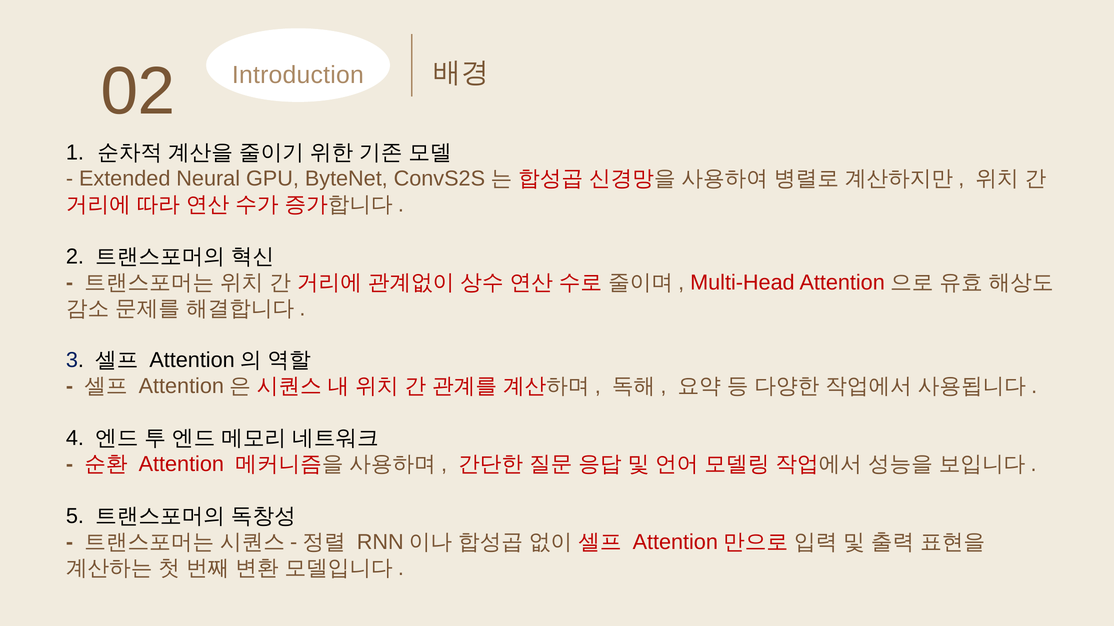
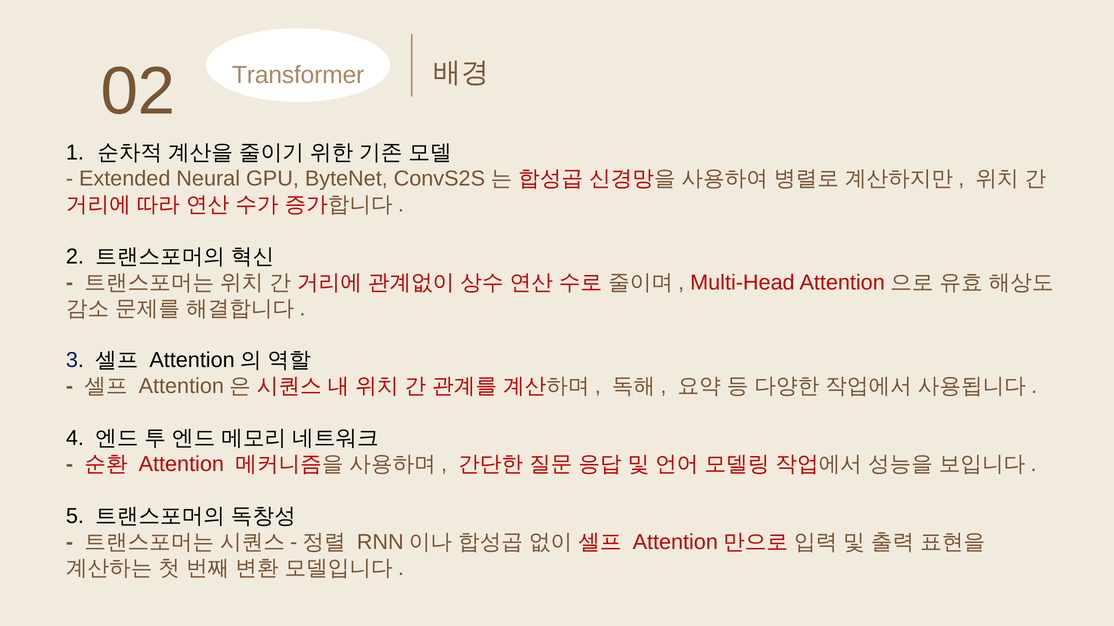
Introduction: Introduction -> Transformer
